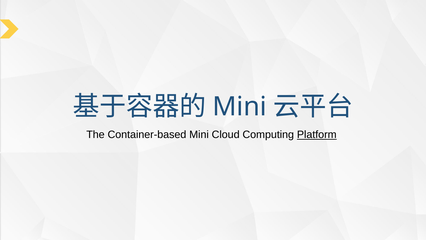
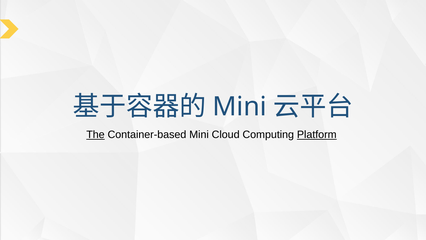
The underline: none -> present
